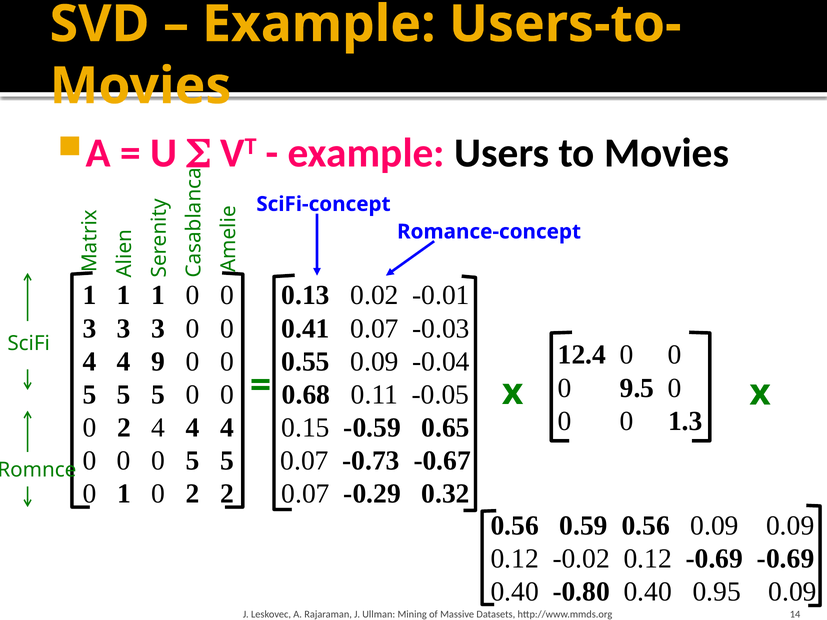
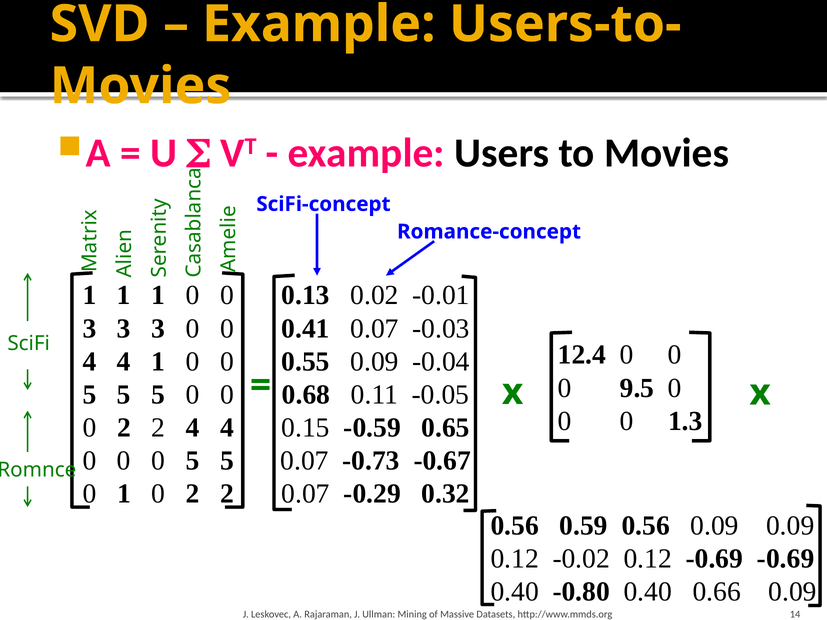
4 9: 9 -> 1
4 at (158, 428): 4 -> 2
0.95: 0.95 -> 0.66
